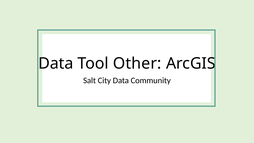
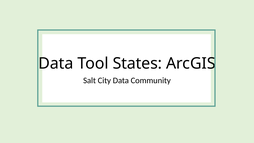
Other: Other -> States
